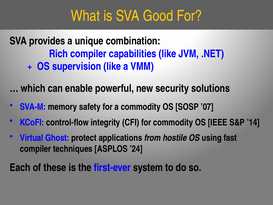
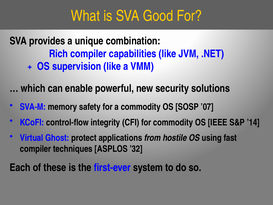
’24: ’24 -> ’32
